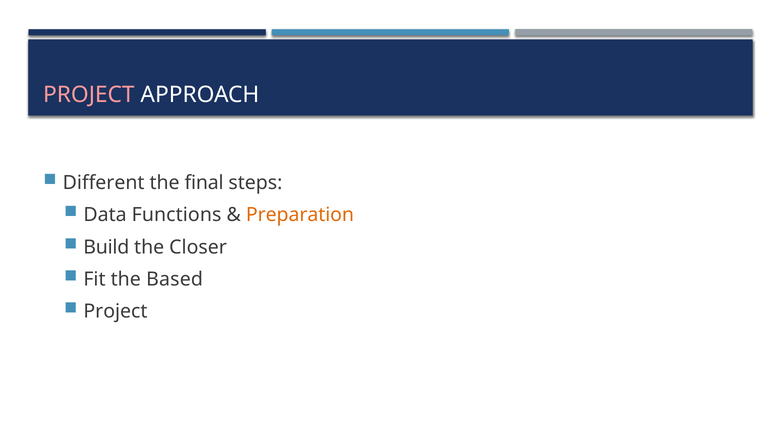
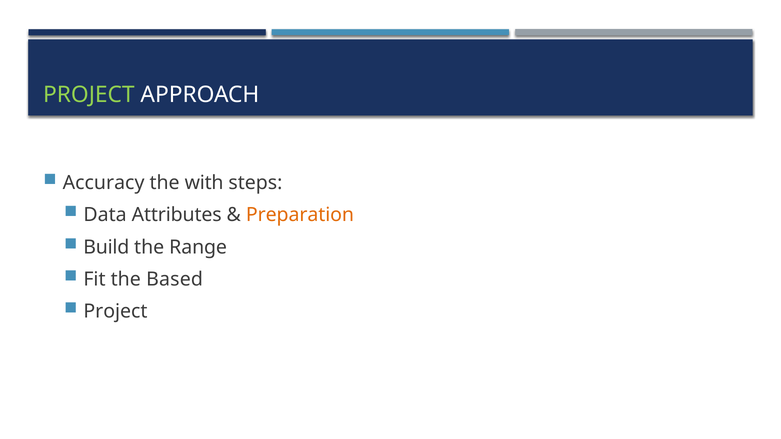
PROJECT at (89, 95) colour: pink -> light green
Different: Different -> Accuracy
final: final -> with
Functions: Functions -> Attributes
Closer: Closer -> Range
